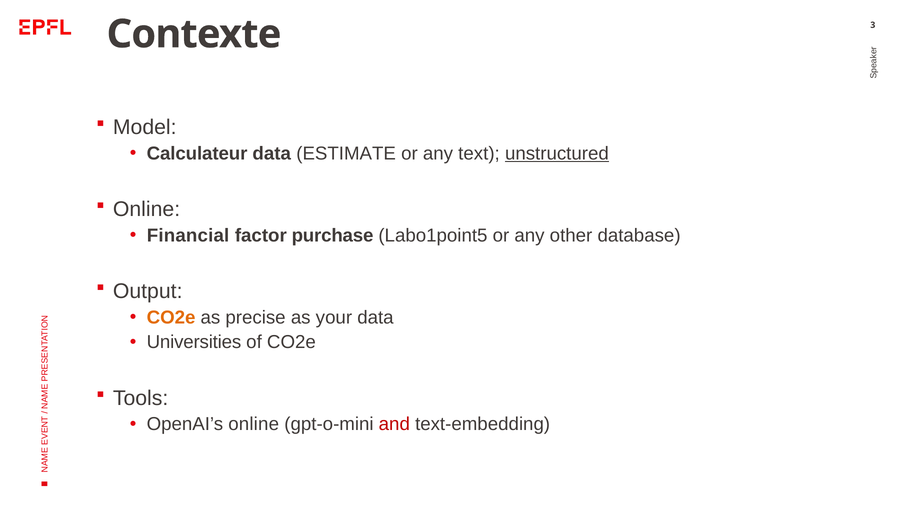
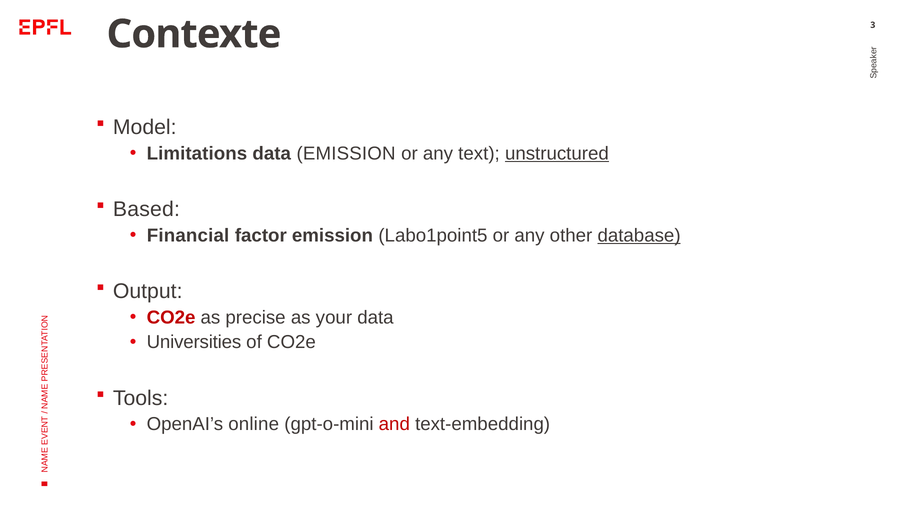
Calculateur: Calculateur -> Limitations
data ESTIMATE: ESTIMATE -> EMISSION
Online at (147, 209): Online -> Based
factor purchase: purchase -> emission
database underline: none -> present
CO2e at (171, 317) colour: orange -> red
